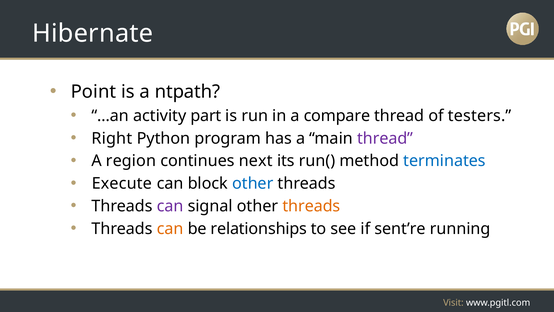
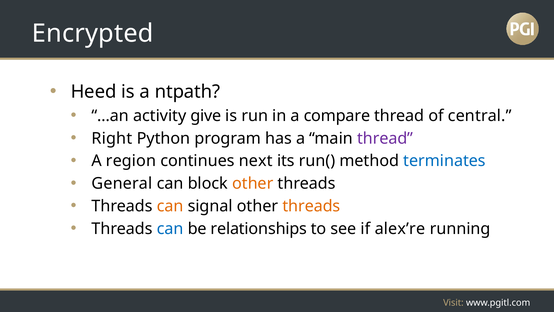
Hibernate: Hibernate -> Encrypted
Point: Point -> Heed
part: part -> give
testers: testers -> central
Execute: Execute -> General
other at (253, 183) colour: blue -> orange
can at (170, 206) colour: purple -> orange
can at (170, 229) colour: orange -> blue
sent’re: sent’re -> alex’re
